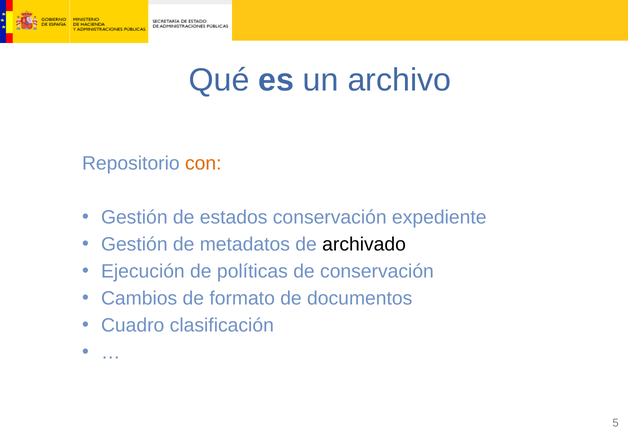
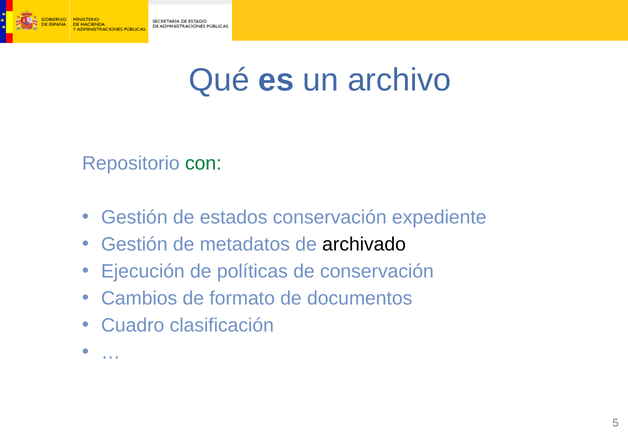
con colour: orange -> green
